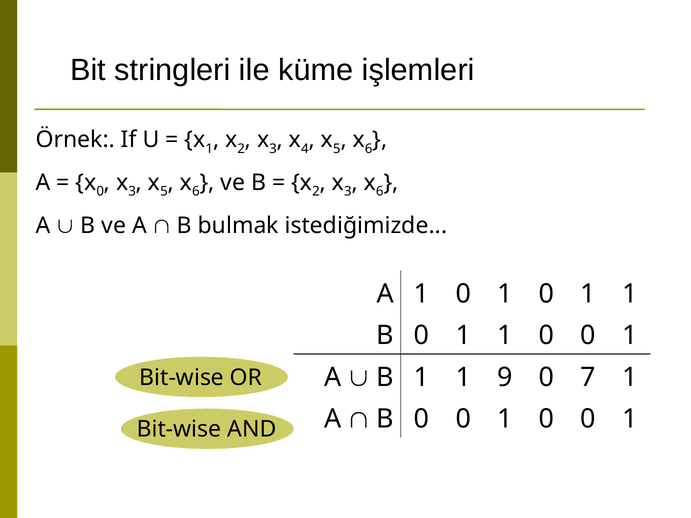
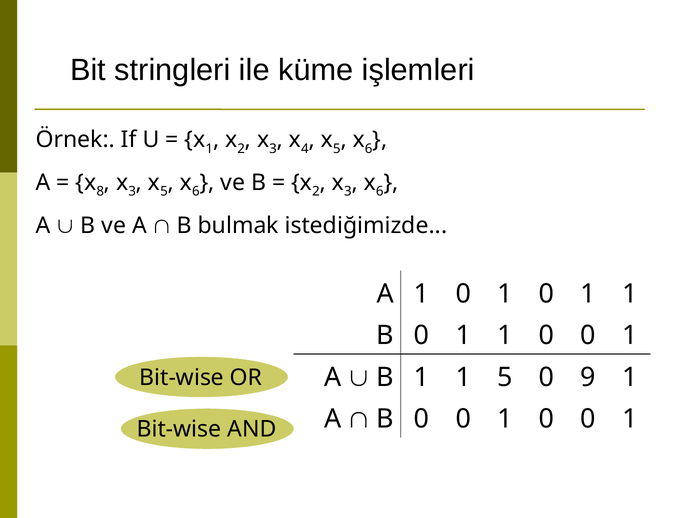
0 at (100, 192): 0 -> 8
1 9: 9 -> 5
7: 7 -> 9
